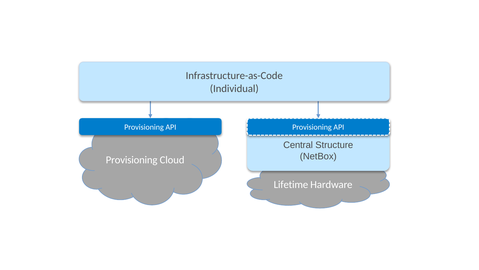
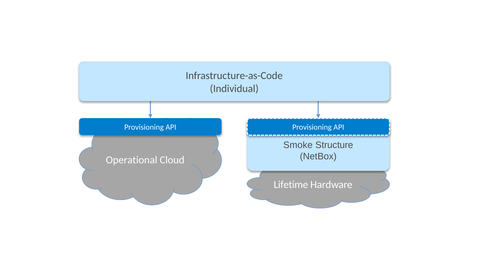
Central: Central -> Smoke
Provisioning at (132, 160): Provisioning -> Operational
